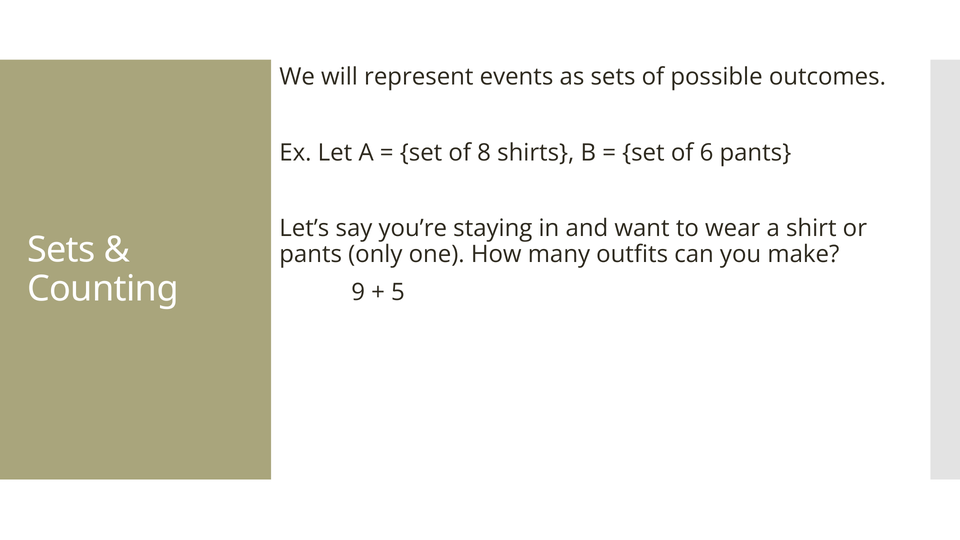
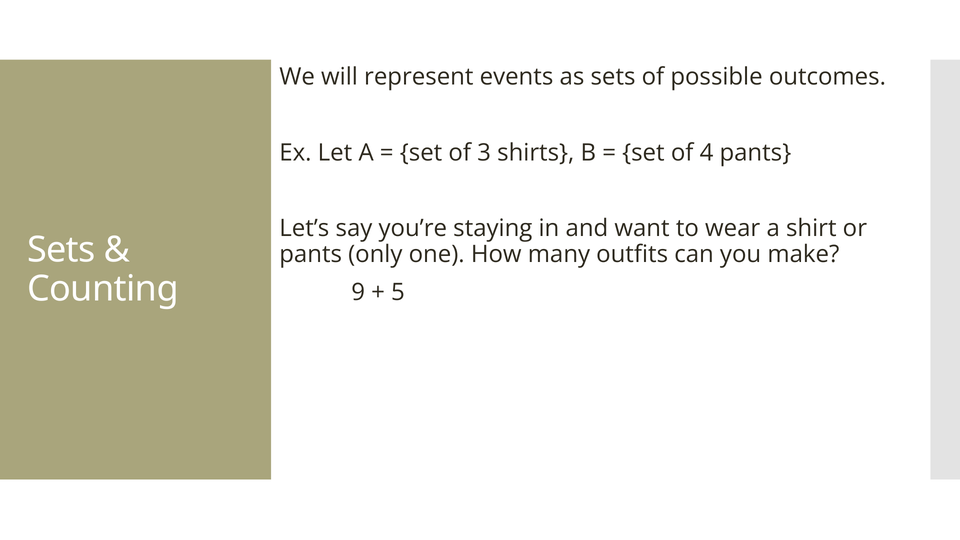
8: 8 -> 3
6: 6 -> 4
